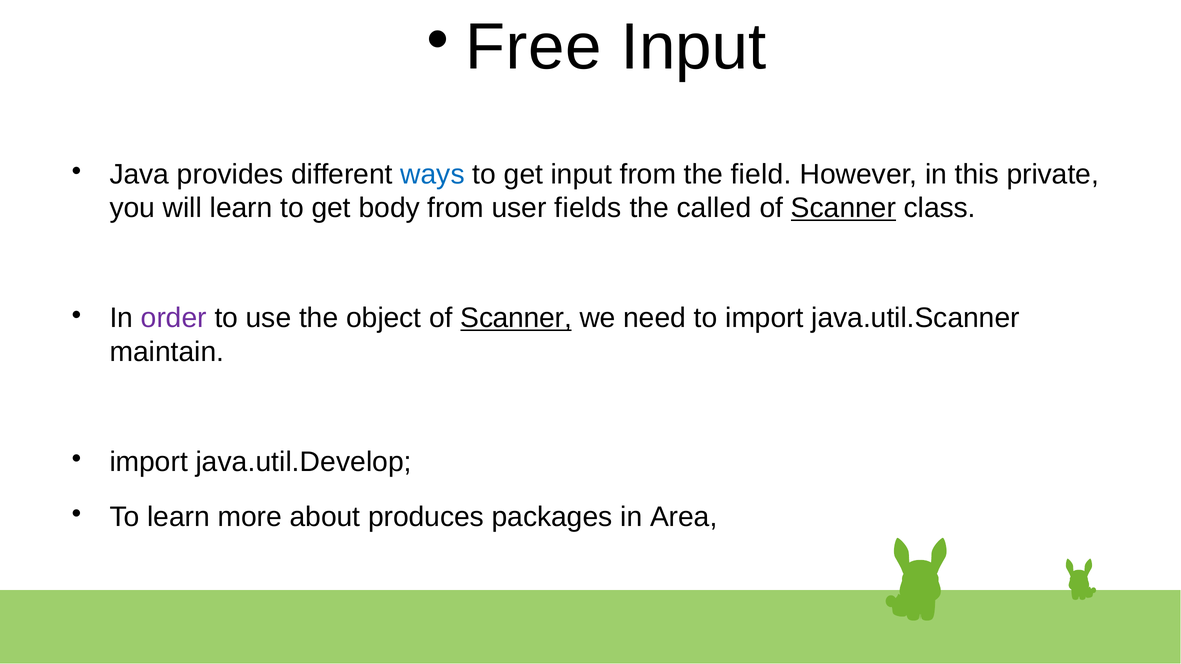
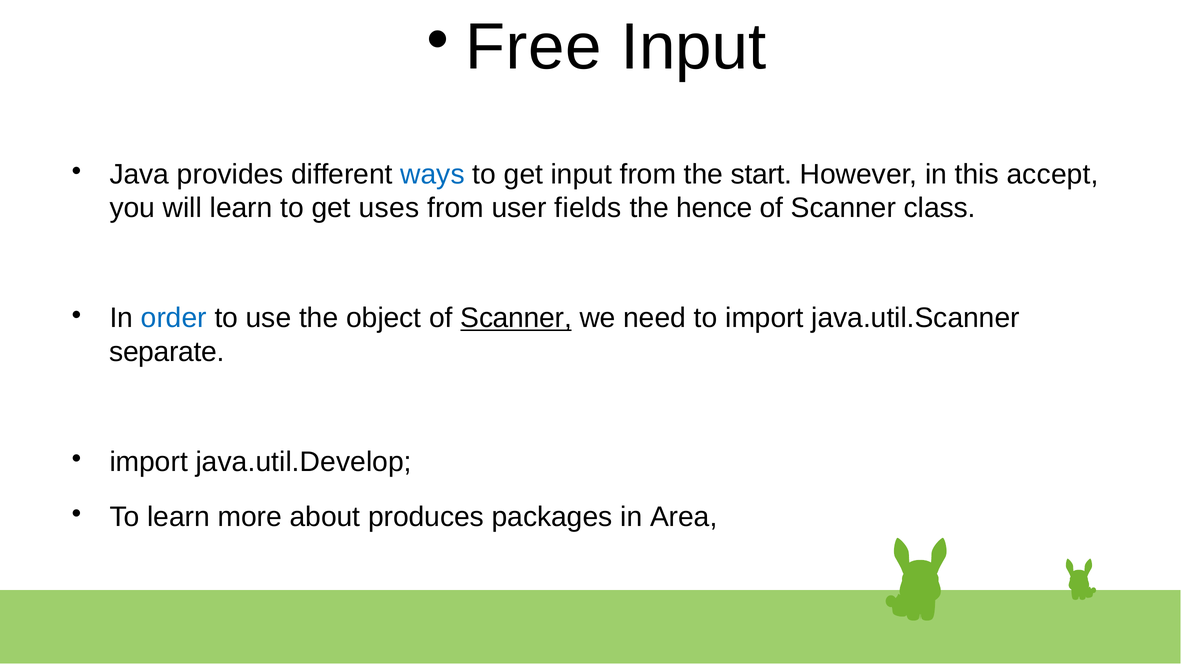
field: field -> start
private: private -> accept
body: body -> uses
called: called -> hence
Scanner at (843, 208) underline: present -> none
order colour: purple -> blue
maintain: maintain -> separate
